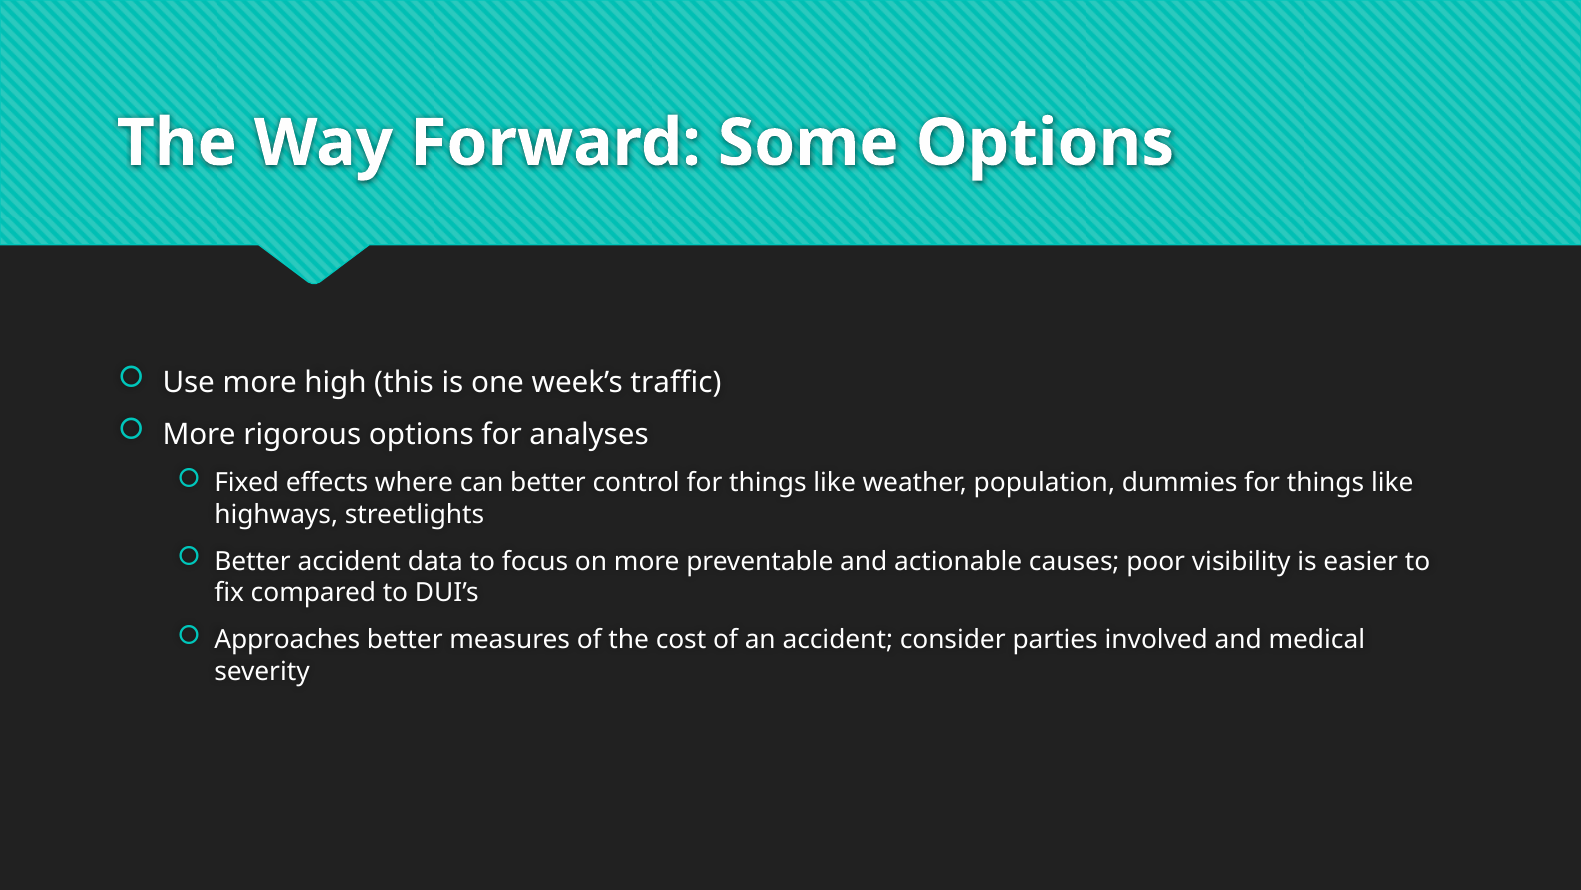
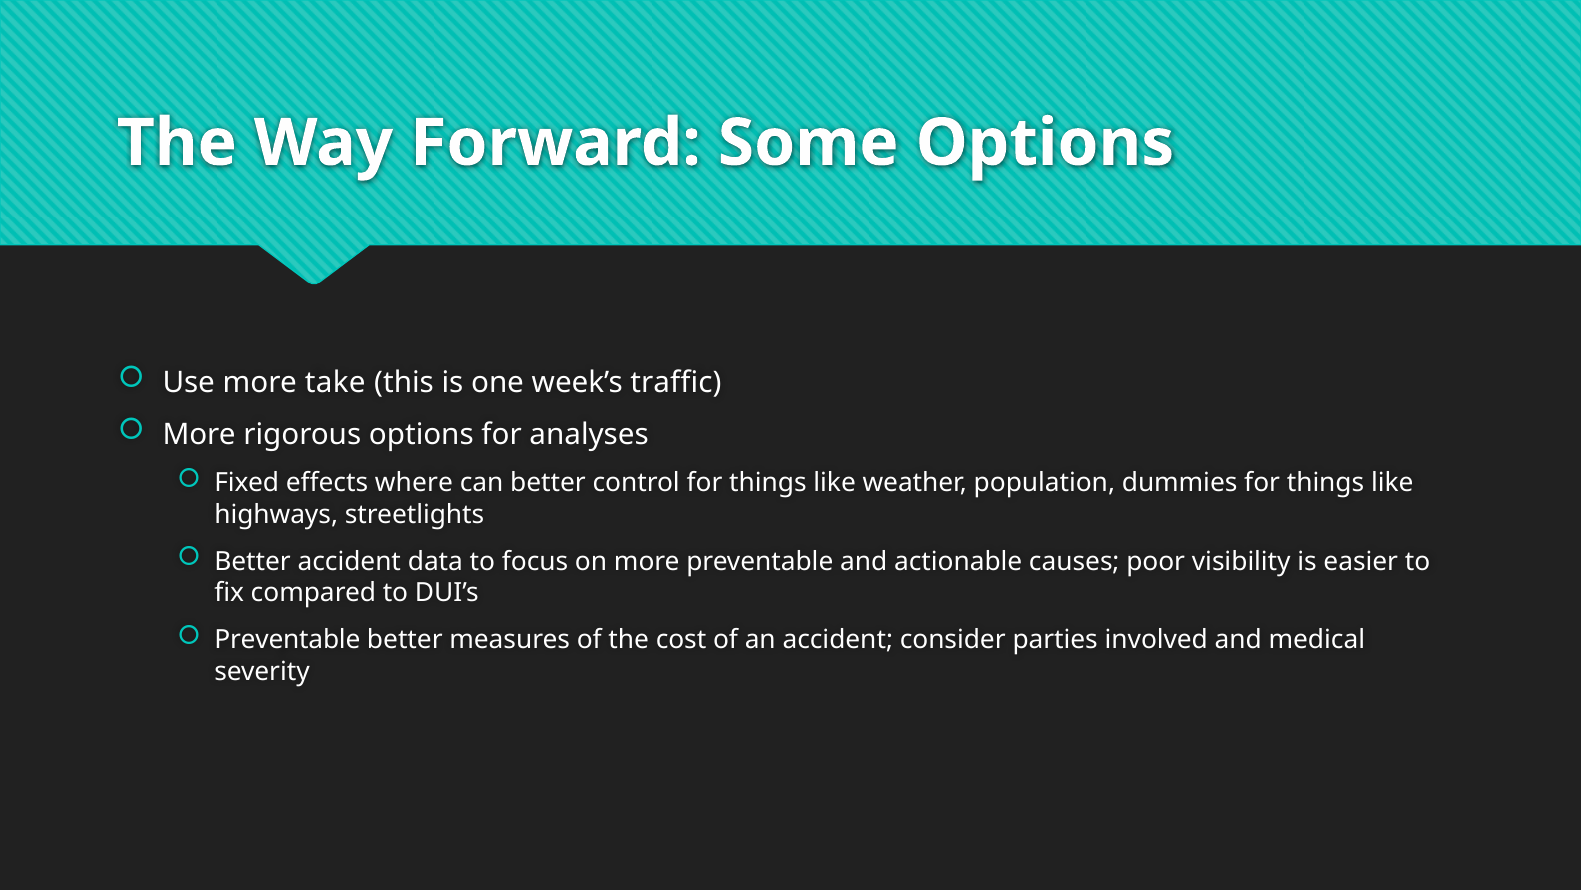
high: high -> take
Approaches at (287, 639): Approaches -> Preventable
